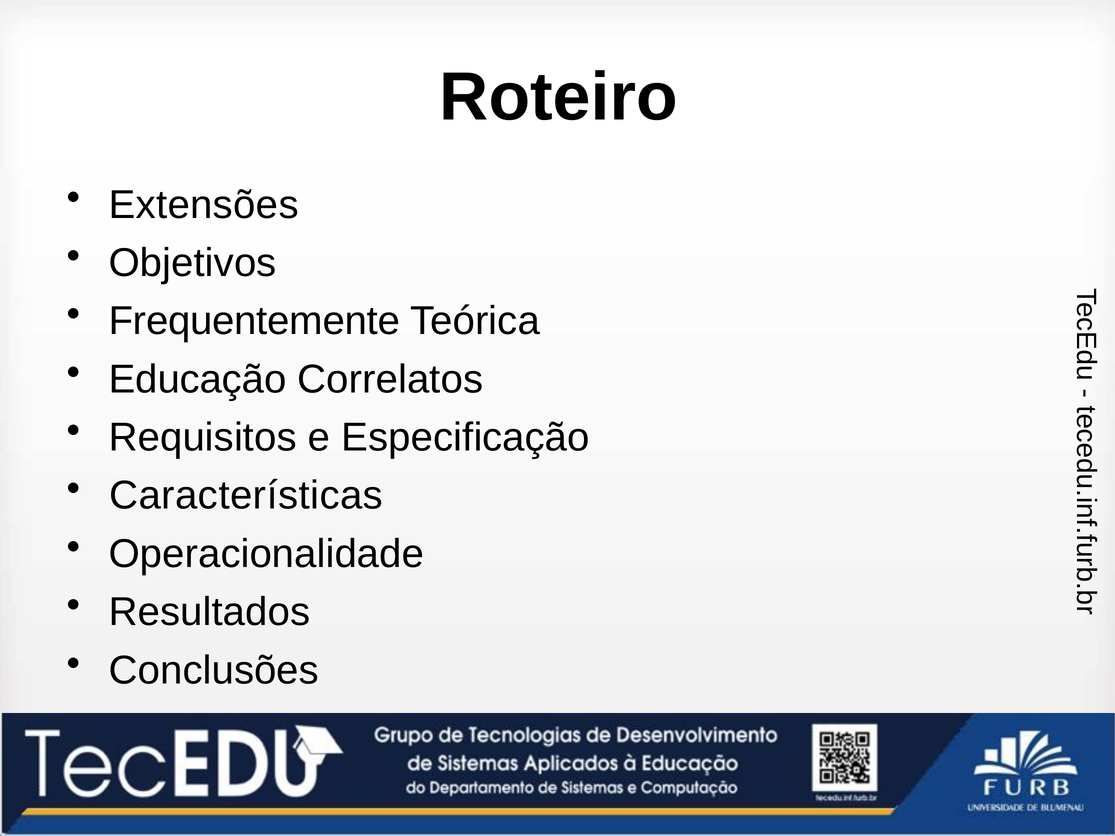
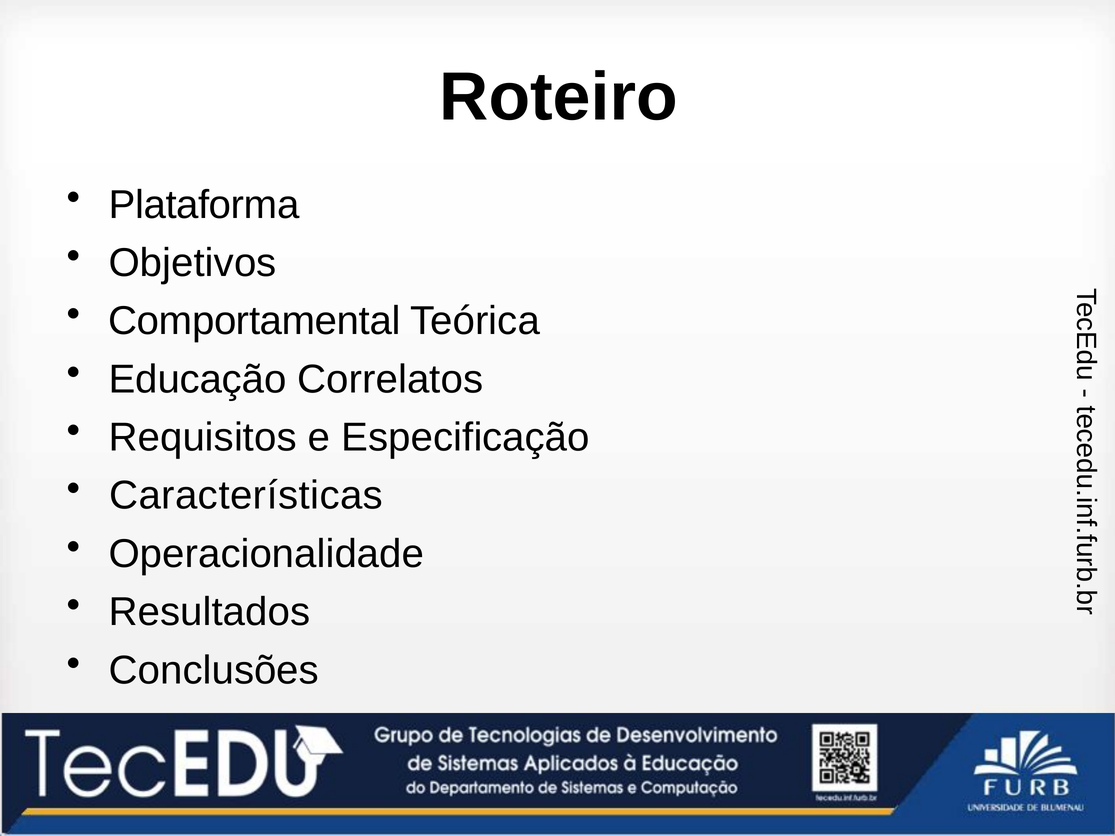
Extensões: Extensões -> Plataforma
Frequentemente: Frequentemente -> Comportamental
